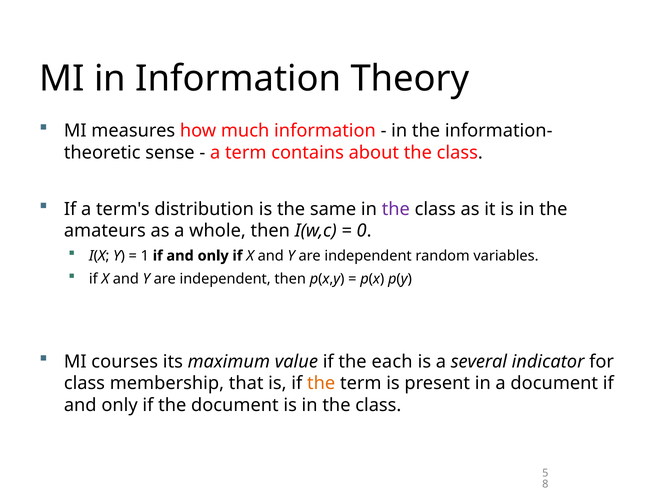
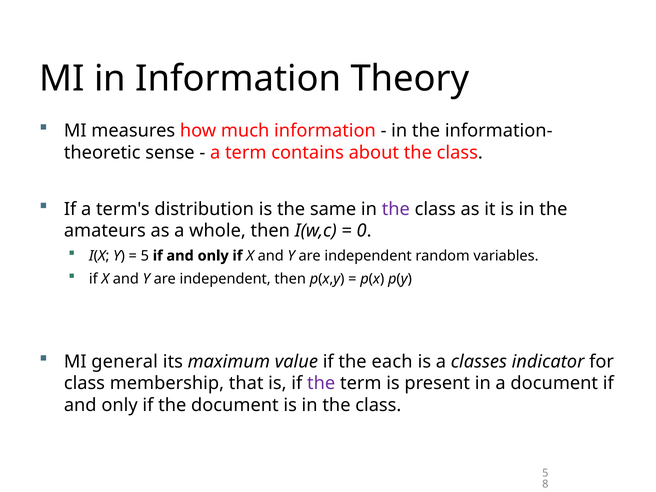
1 at (145, 256): 1 -> 5
courses: courses -> general
several: several -> classes
the at (321, 383) colour: orange -> purple
